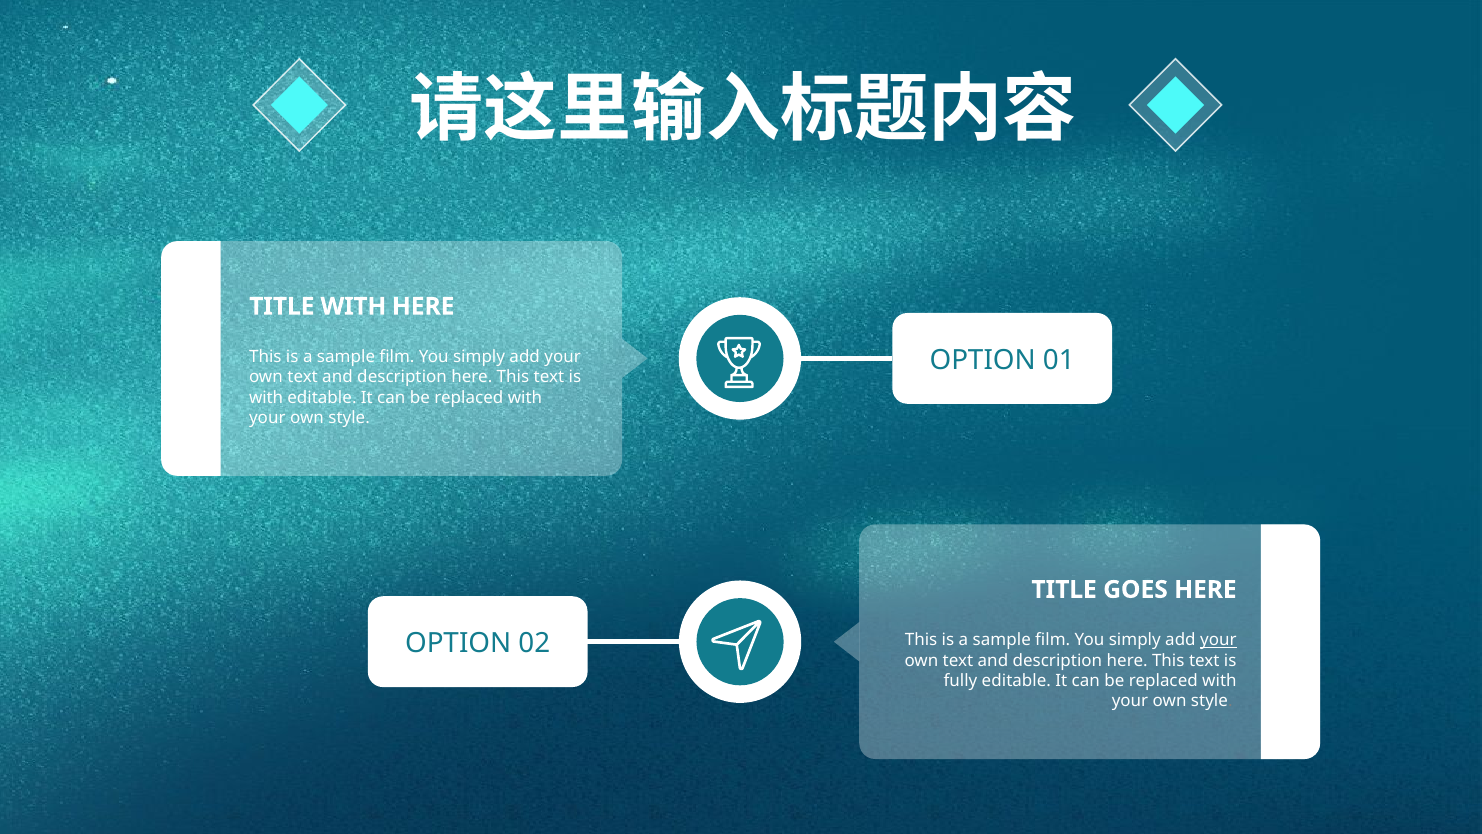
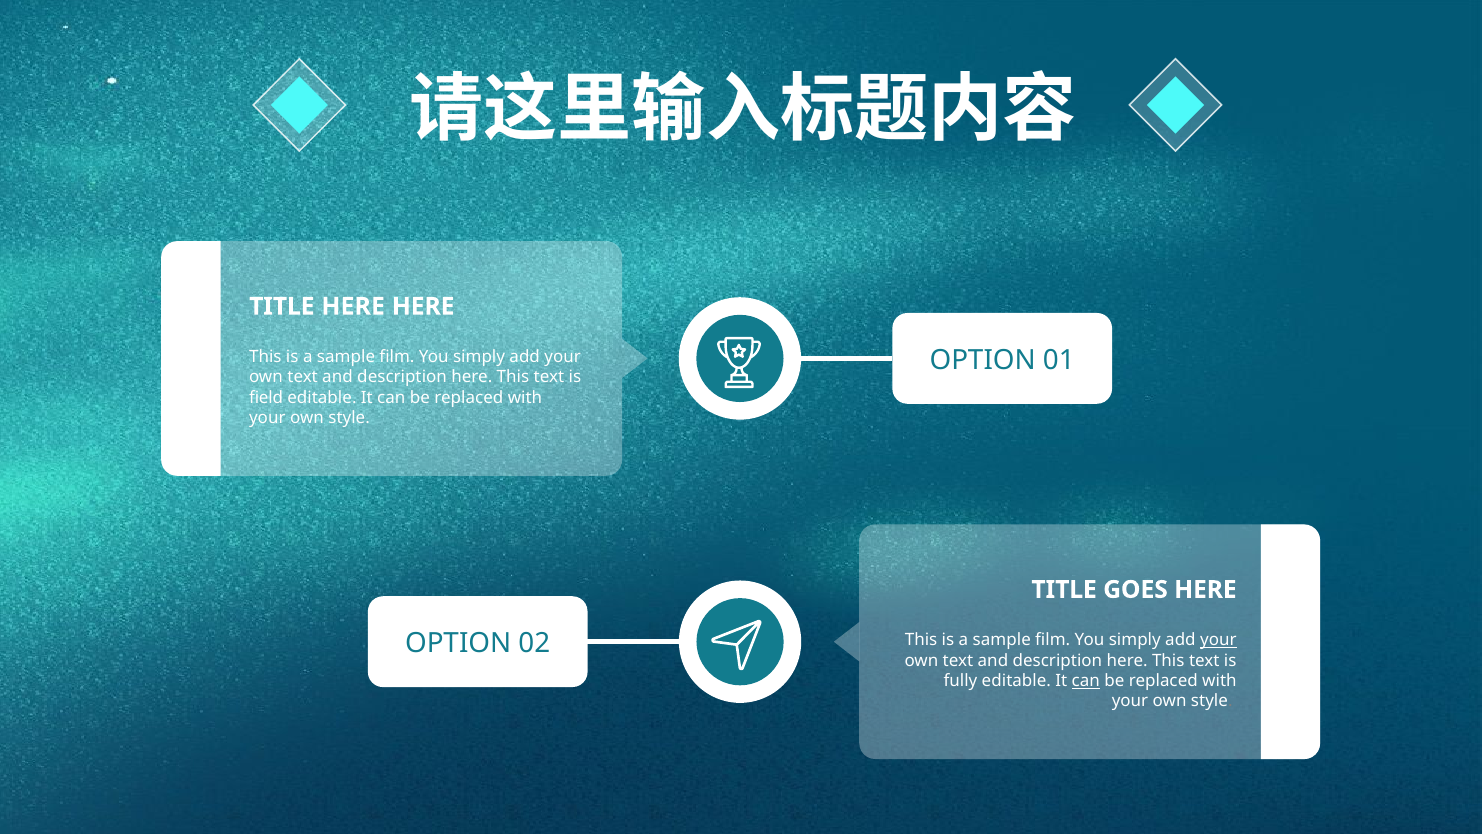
TITLE WITH: WITH -> HERE
with at (266, 397): with -> field
can at (1086, 681) underline: none -> present
